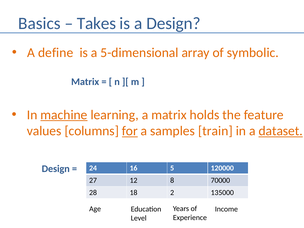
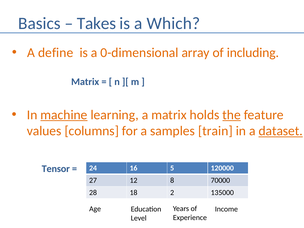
a Design: Design -> Which
5-dimensional: 5-dimensional -> 0-dimensional
symbolic: symbolic -> including
the underline: none -> present
for underline: present -> none
Design at (56, 169): Design -> Tensor
